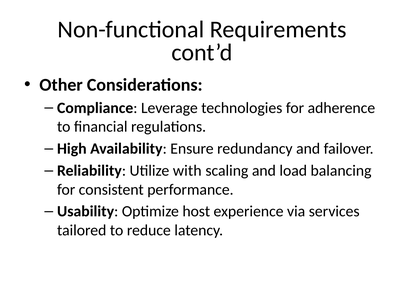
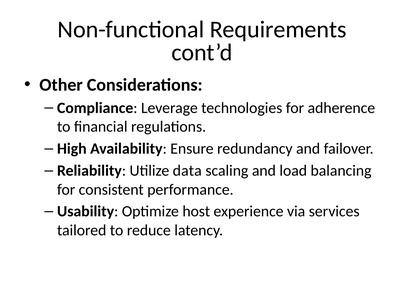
with: with -> data
